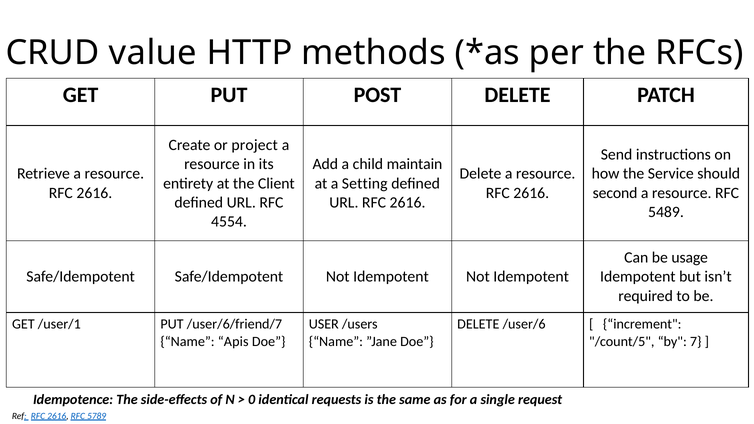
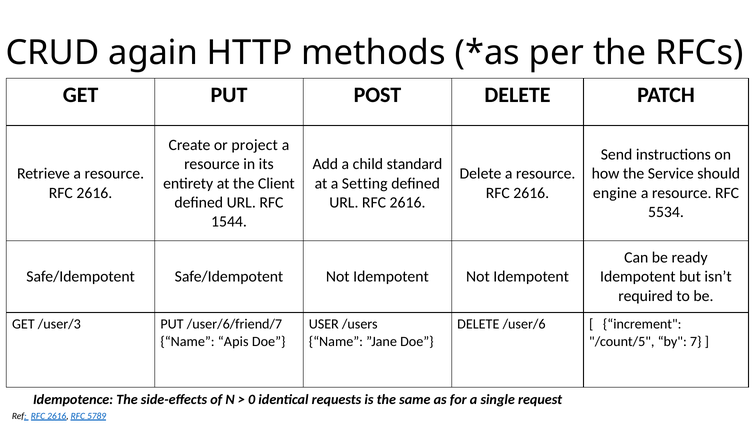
value: value -> again
maintain: maintain -> standard
second: second -> engine
5489: 5489 -> 5534
4554: 4554 -> 1544
usage: usage -> ready
/user/1: /user/1 -> /user/3
